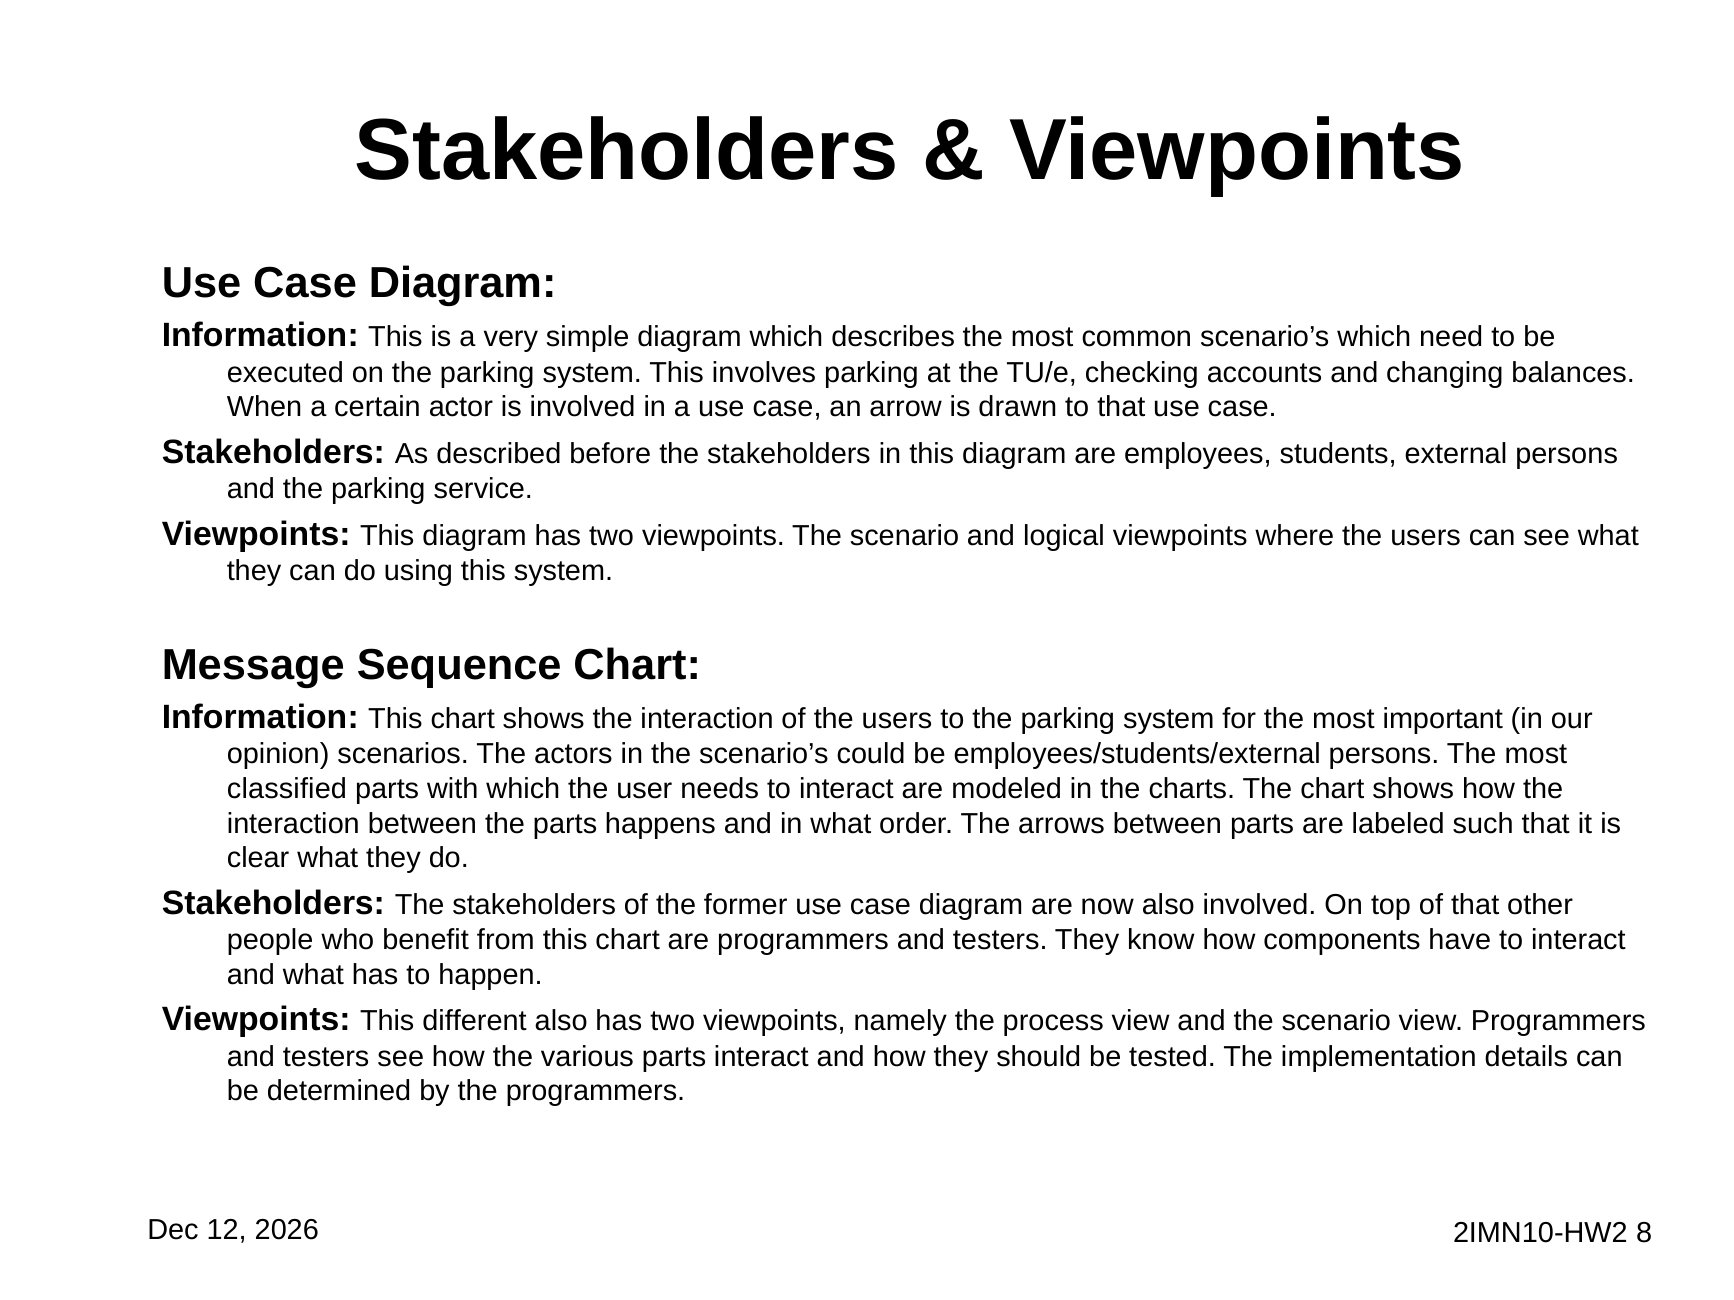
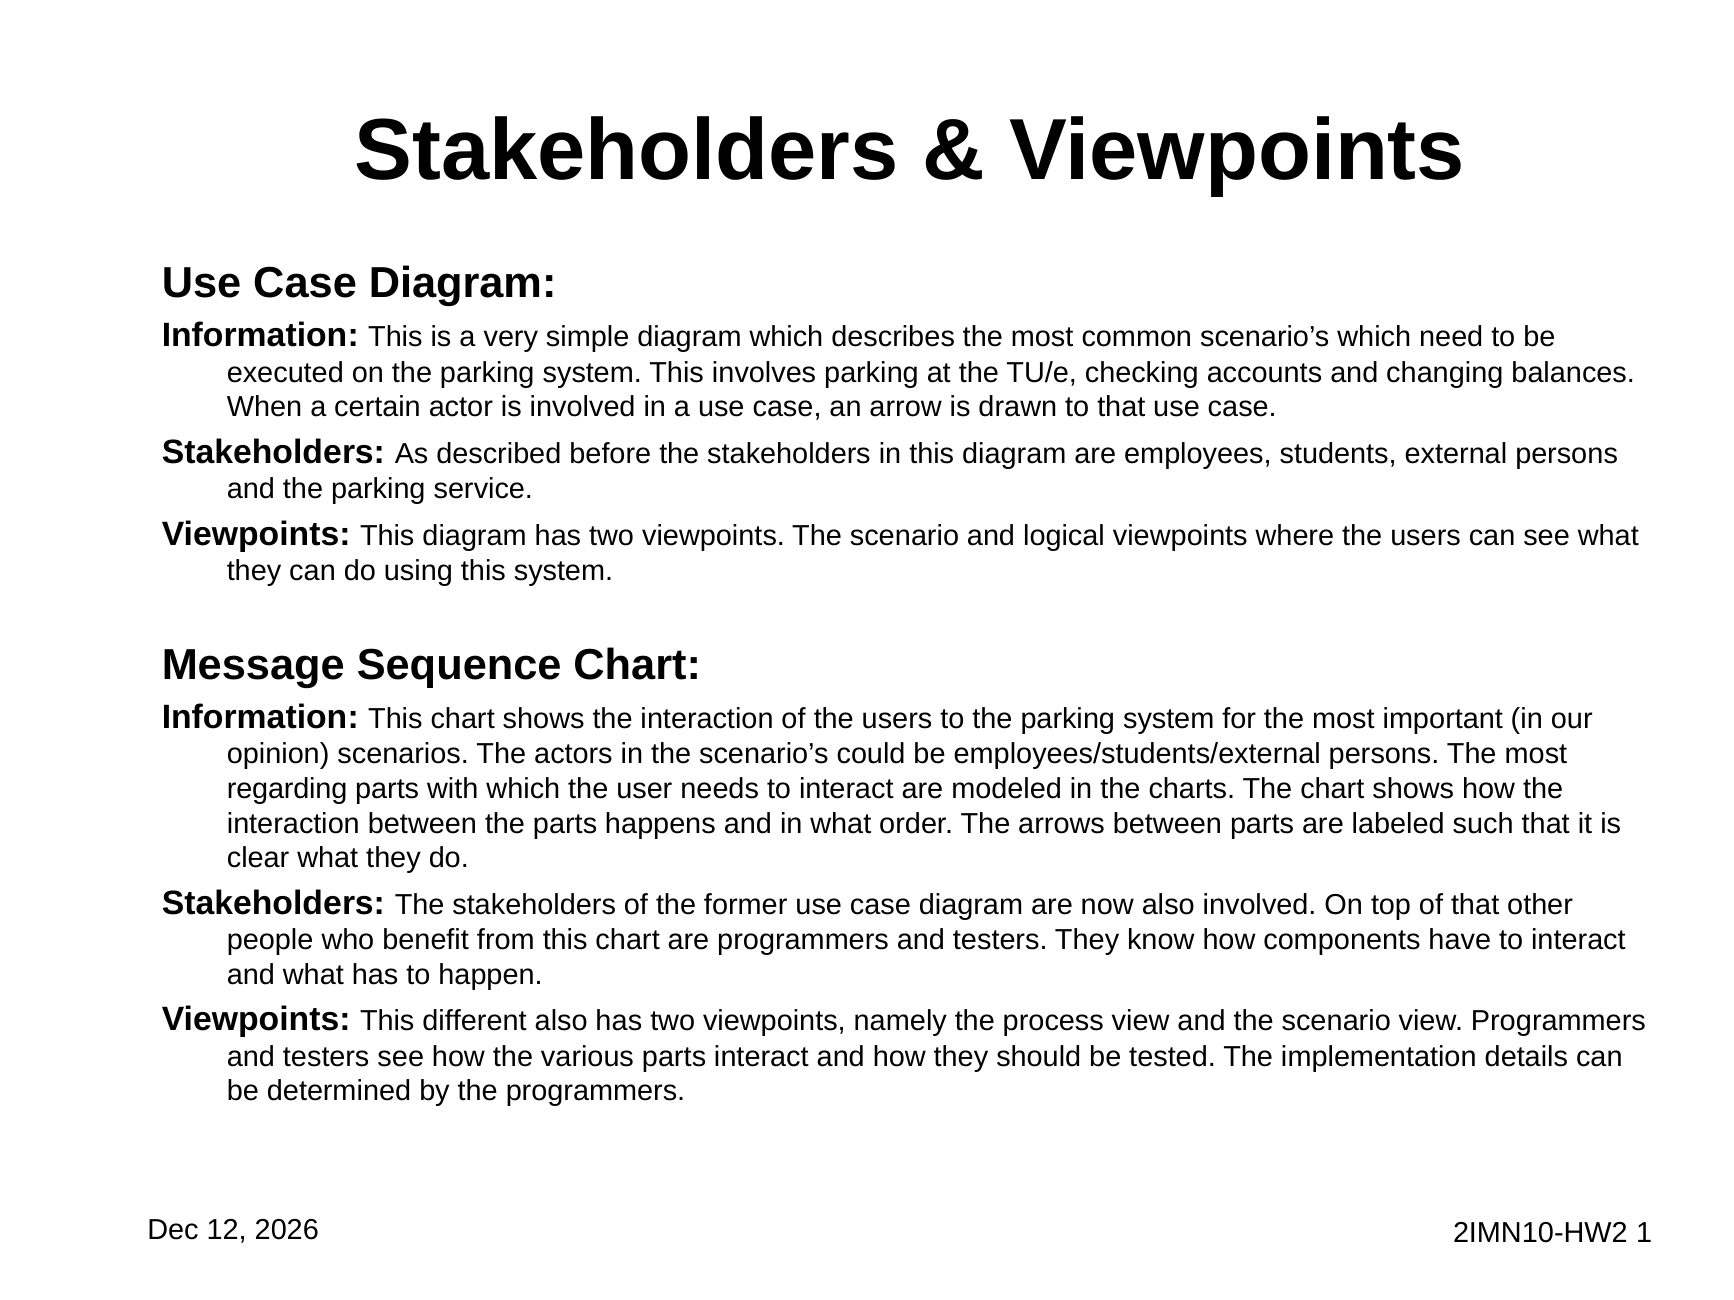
classified: classified -> regarding
8: 8 -> 1
